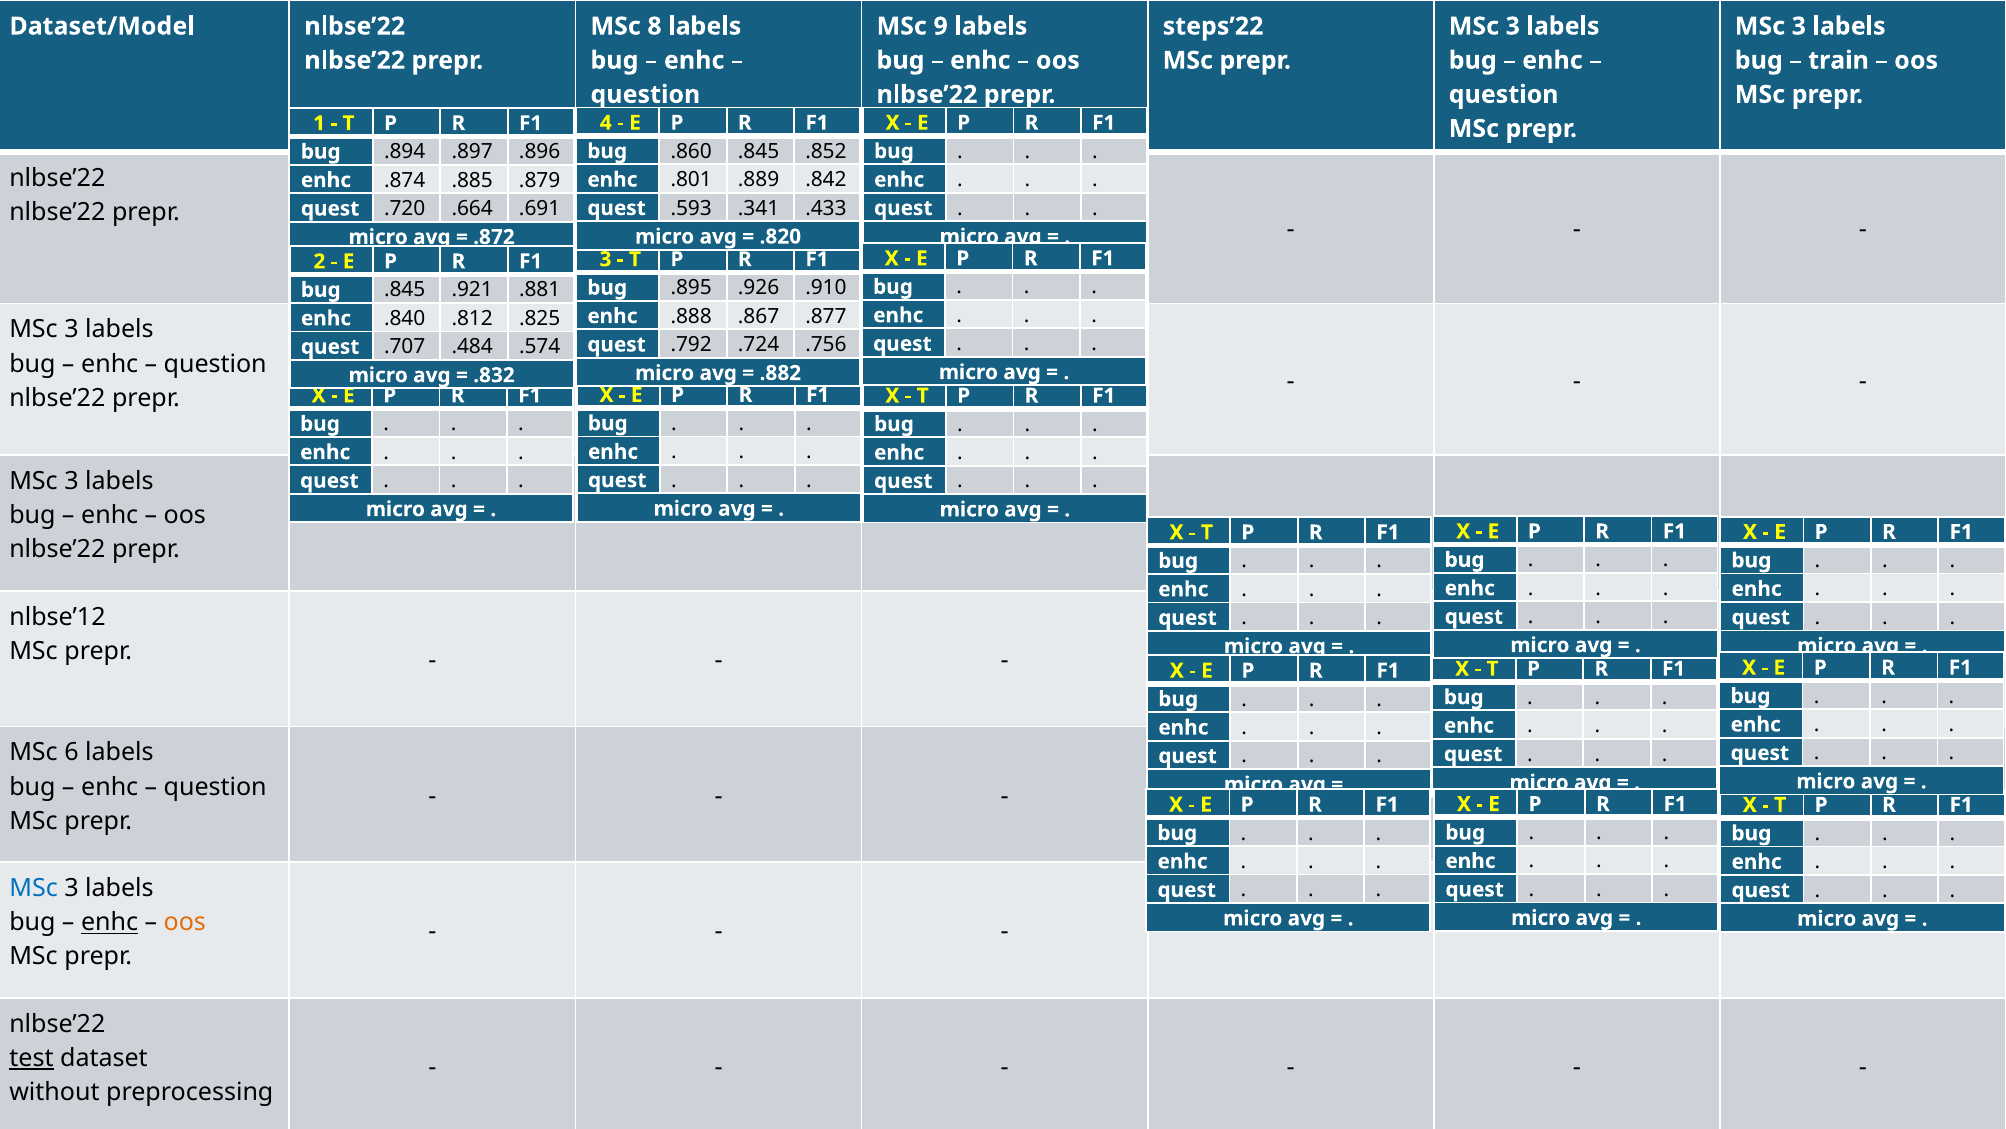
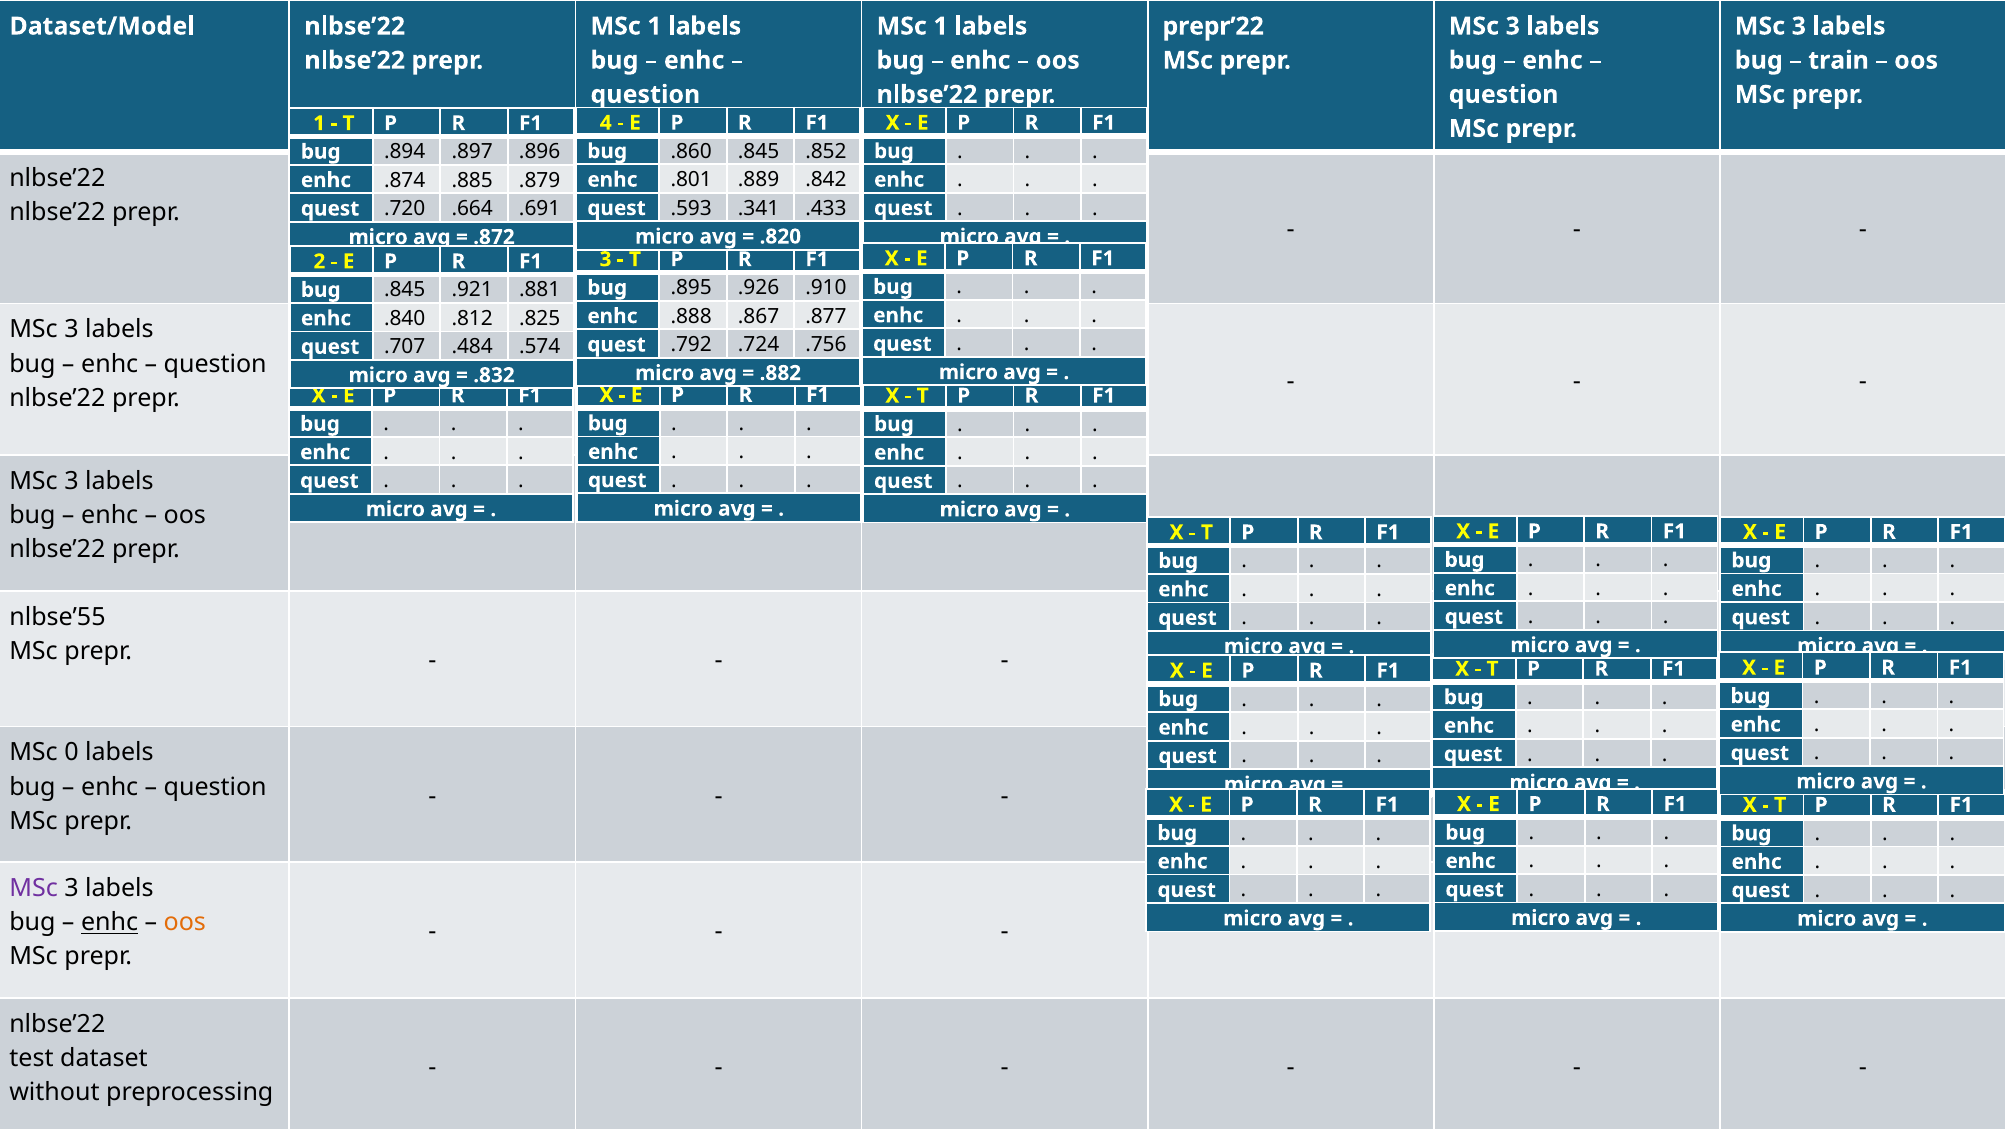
8 at (654, 26): 8 -> 1
9 at (941, 26): 9 -> 1
steps’22: steps’22 -> prepr’22
nlbse’12: nlbse’12 -> nlbse’55
MSc 6: 6 -> 0
MSc at (34, 888) colour: blue -> purple
test at (31, 1058) underline: present -> none
